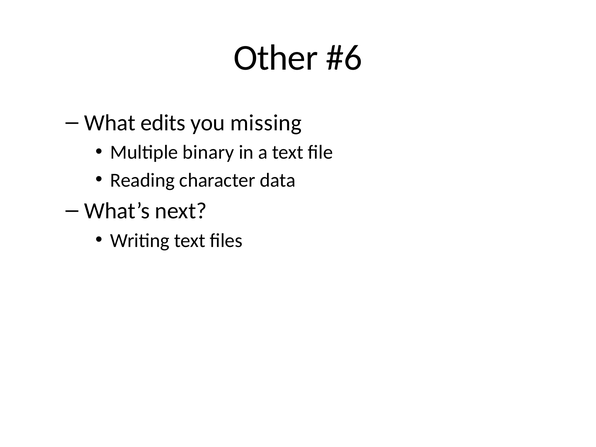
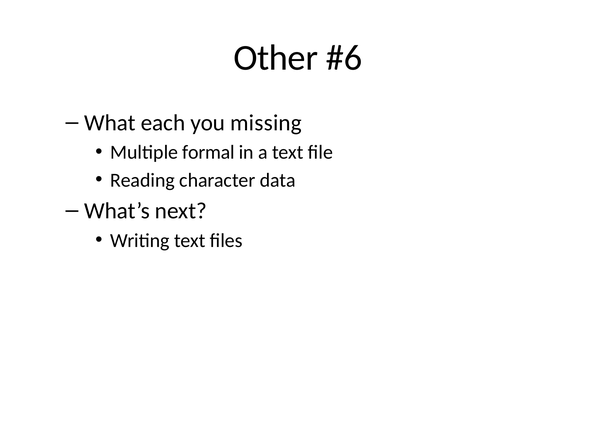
edits: edits -> each
binary: binary -> formal
